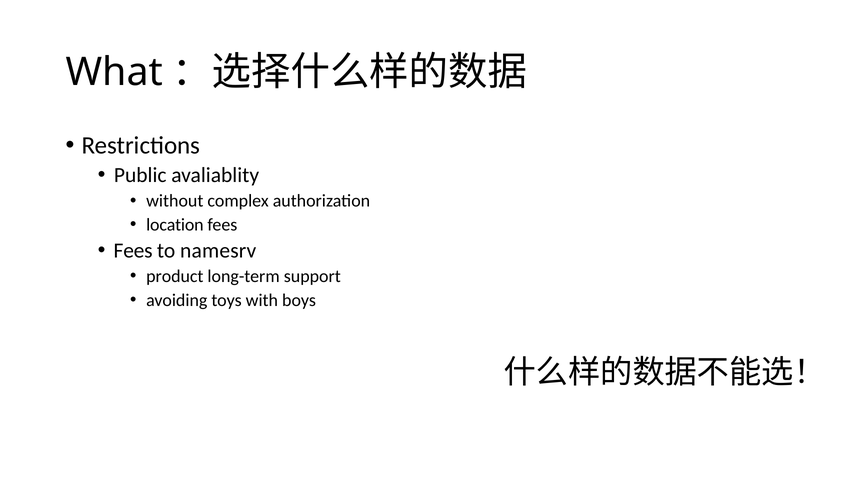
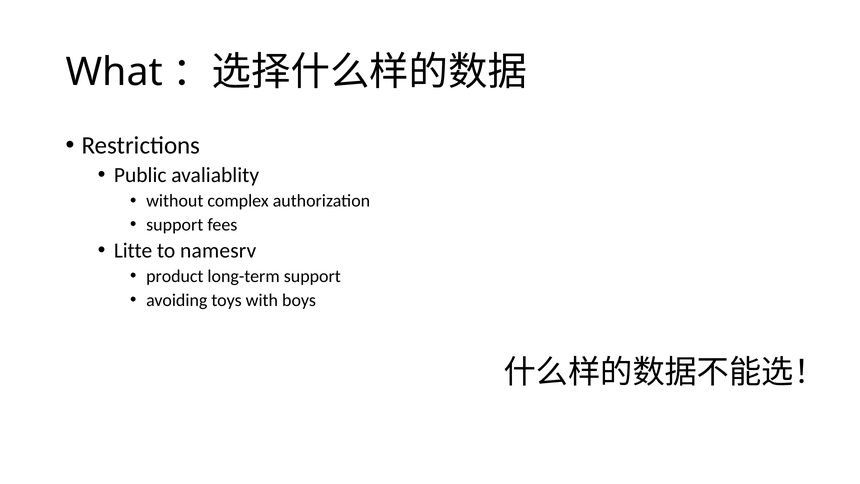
location at (175, 225): location -> support
Fees at (133, 250): Fees -> Litte
